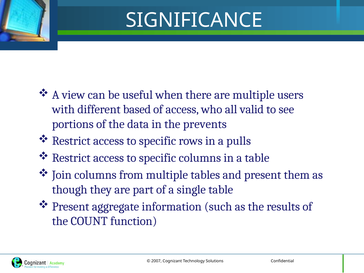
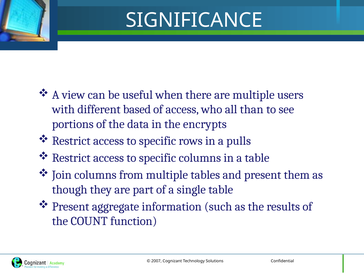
valid: valid -> than
prevents: prevents -> encrypts
